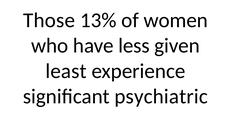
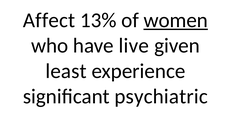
Those: Those -> Affect
women underline: none -> present
less: less -> live
